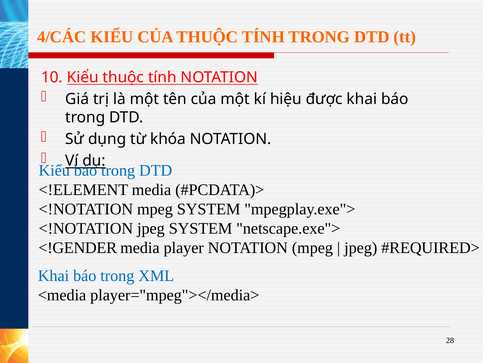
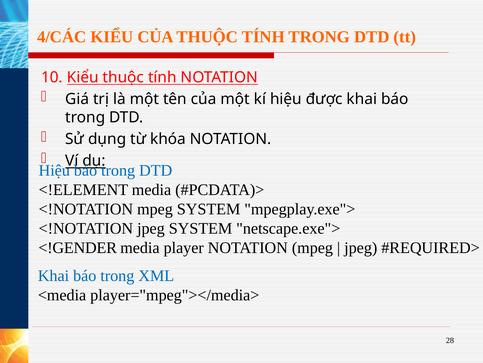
Kiểu at (54, 170): Kiểu -> Hiệu
